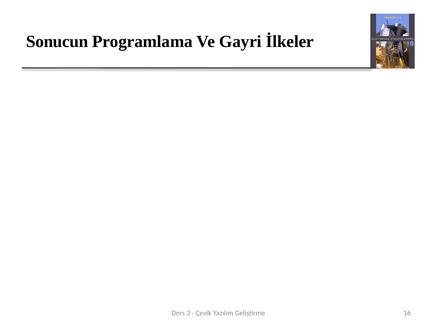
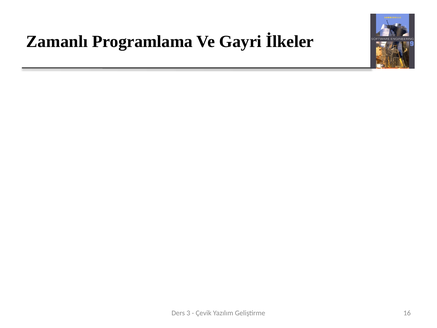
Sonucun at (57, 42): Sonucun -> Zamanlı
